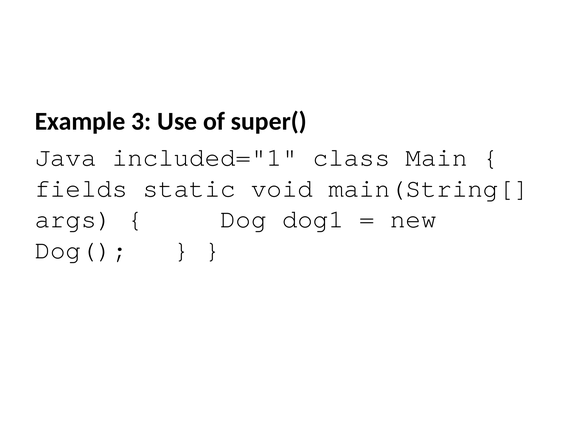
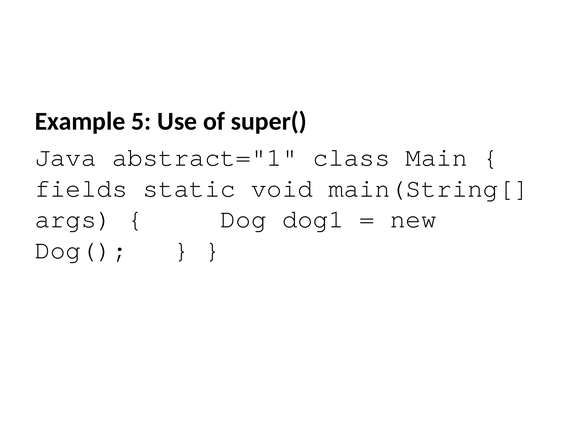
3: 3 -> 5
included="1: included="1 -> abstract="1
